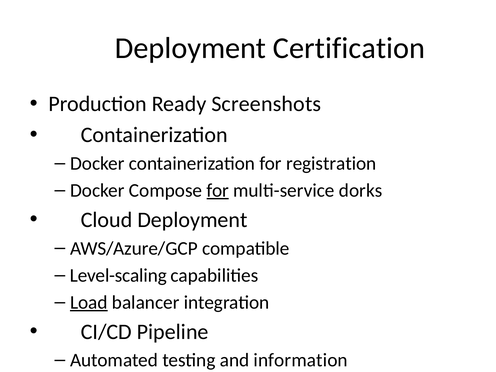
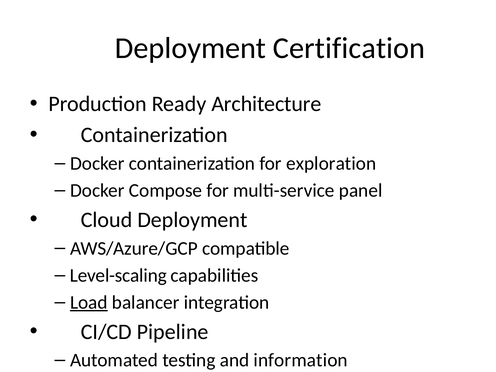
Screenshots: Screenshots -> Architecture
registration: registration -> exploration
for at (218, 190) underline: present -> none
dorks: dorks -> panel
